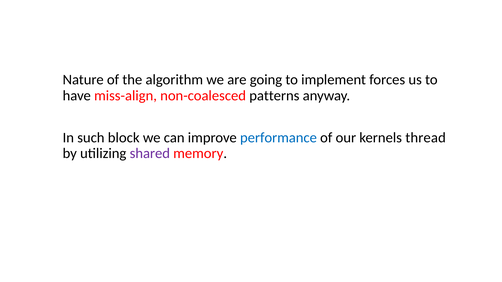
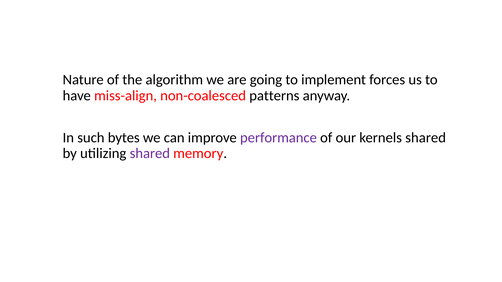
block: block -> bytes
performance colour: blue -> purple
kernels thread: thread -> shared
